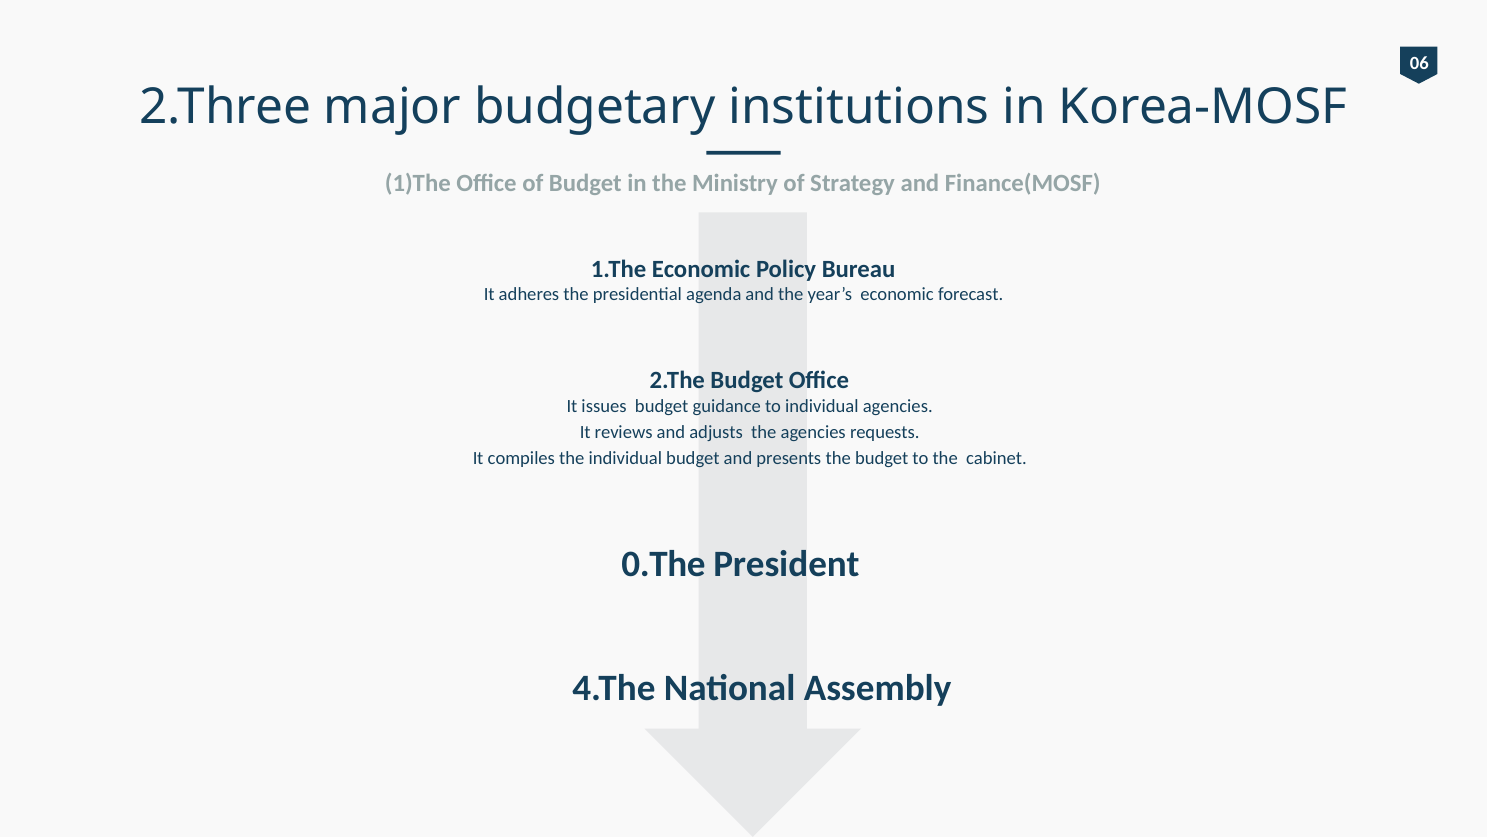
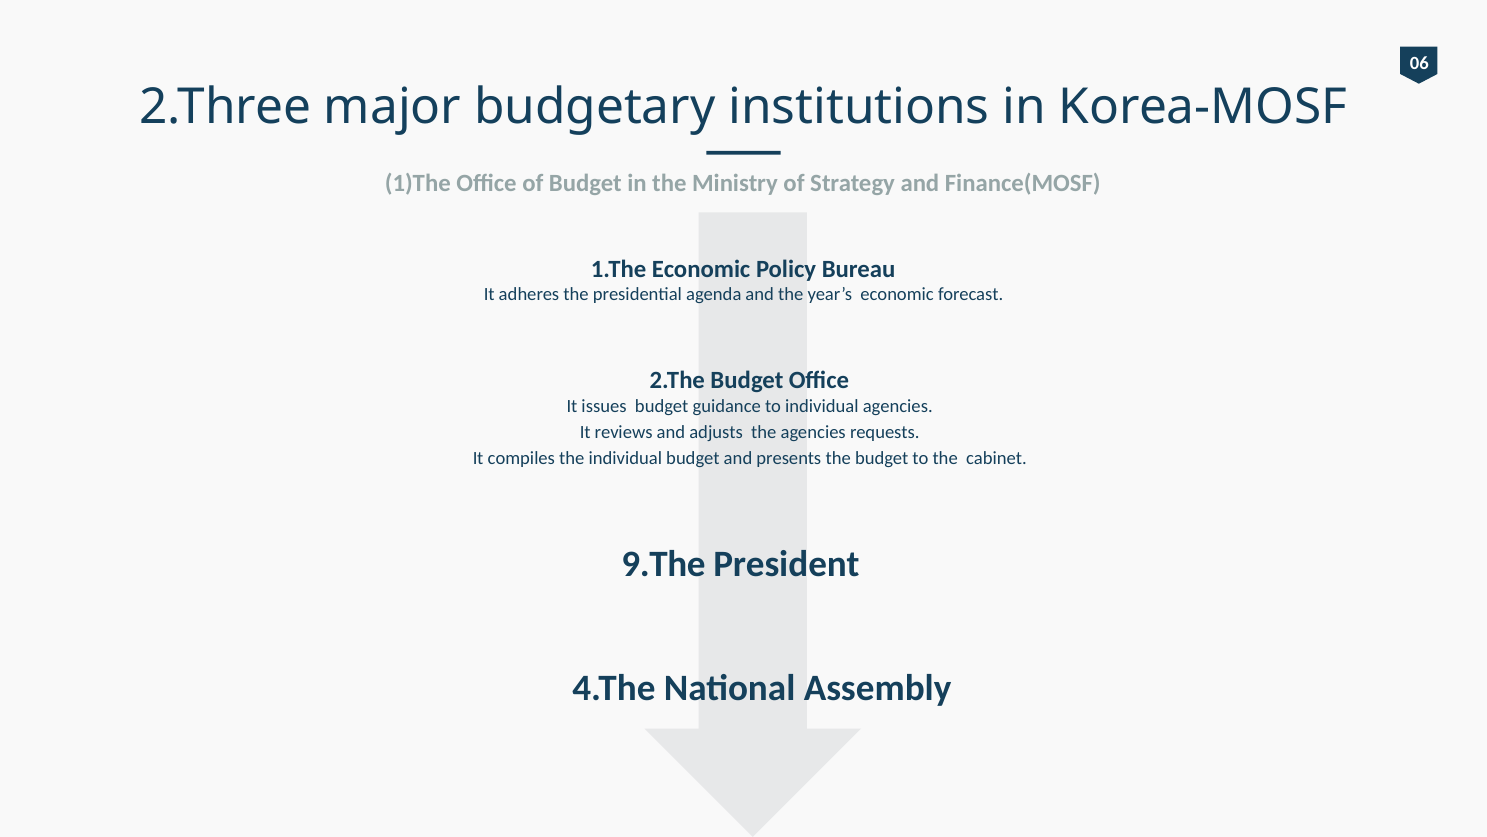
0.The: 0.The -> 9.The
